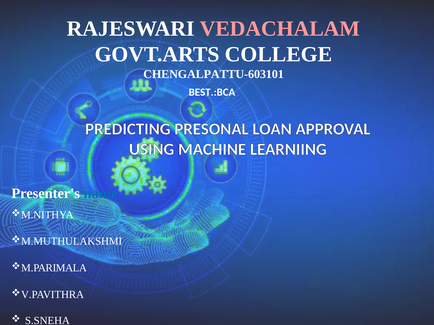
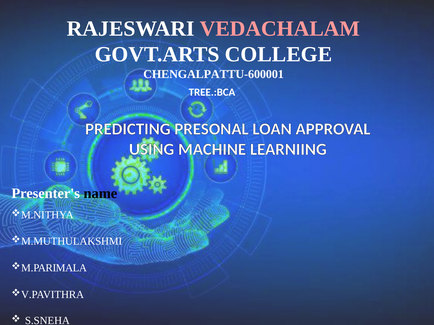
CHENGALPATTU-603101: CHENGALPATTU-603101 -> CHENGALPATTU-600001
BEST.:BCA: BEST.:BCA -> TREE.:BCA
name colour: blue -> black
